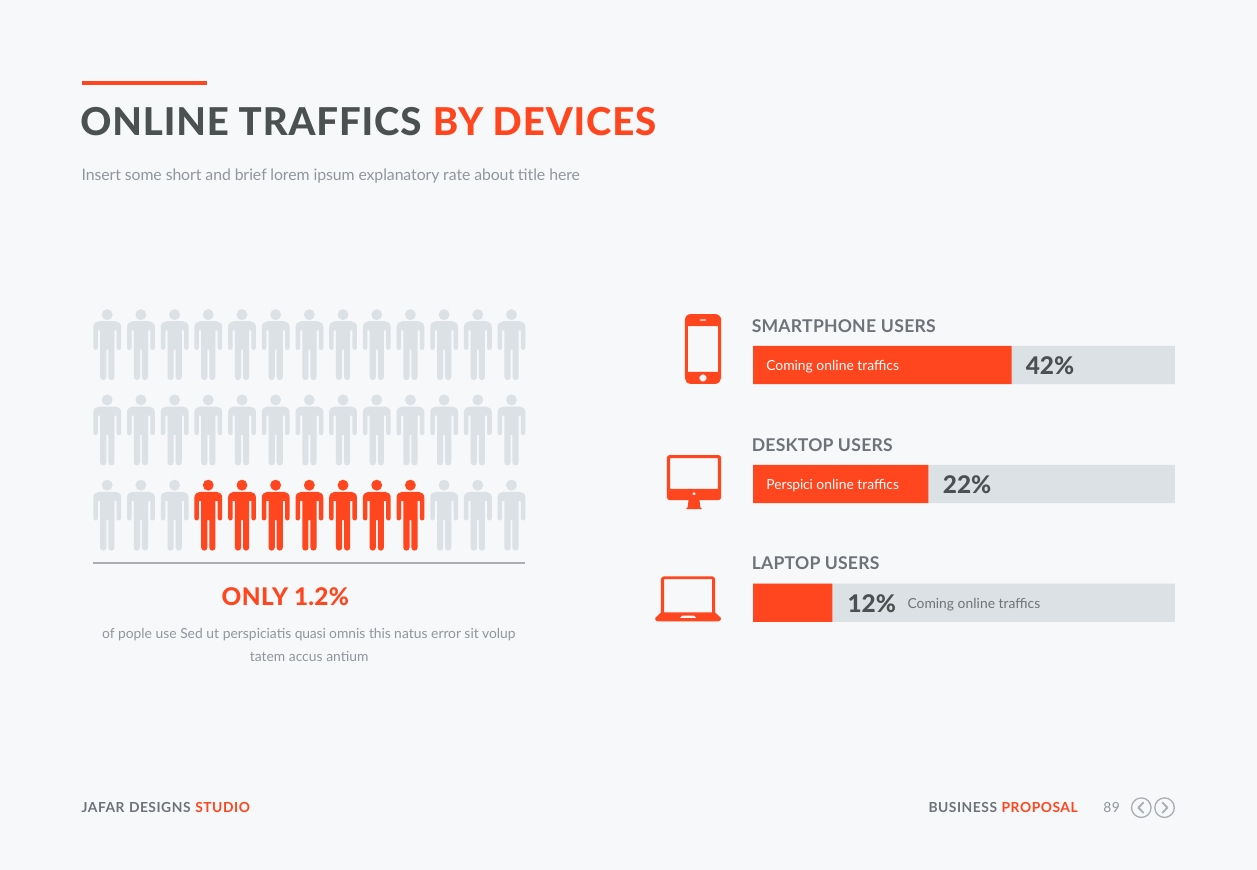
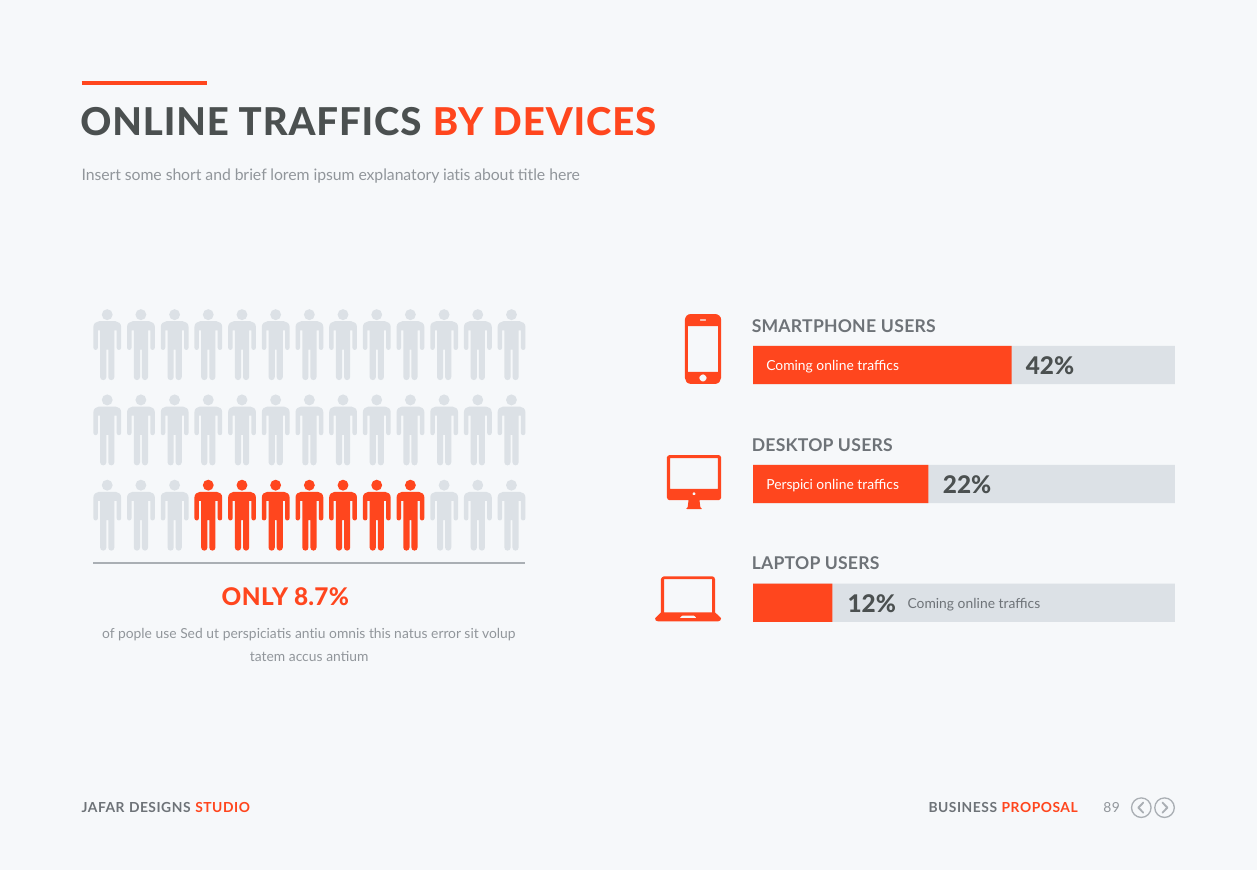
rate: rate -> iatis
1.2%: 1.2% -> 8.7%
quasi: quasi -> antiu
